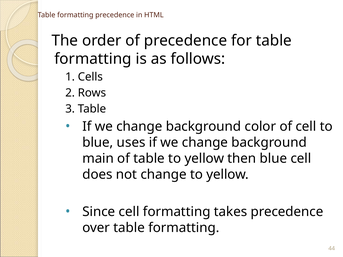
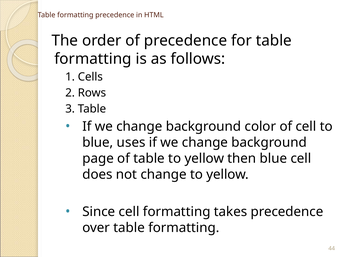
main: main -> page
